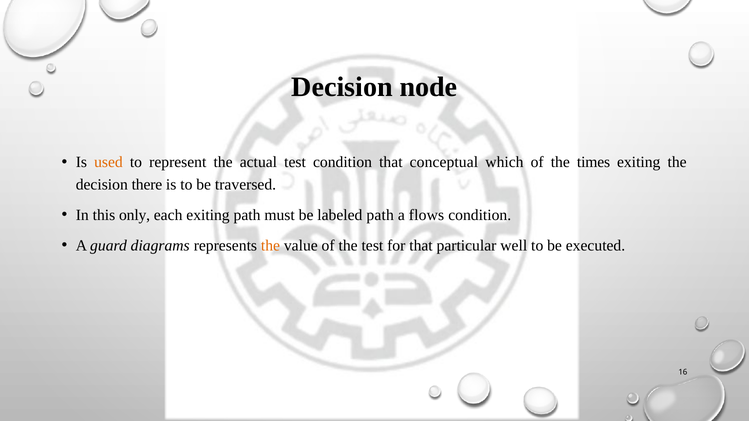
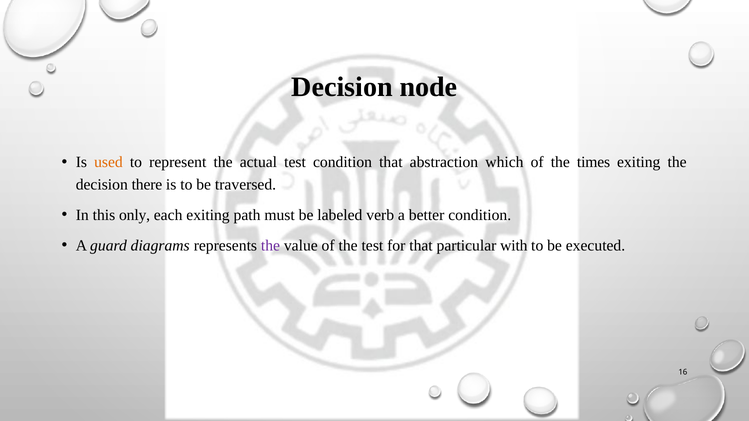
conceptual: conceptual -> abstraction
labeled path: path -> verb
flows: flows -> better
the at (270, 246) colour: orange -> purple
well: well -> with
